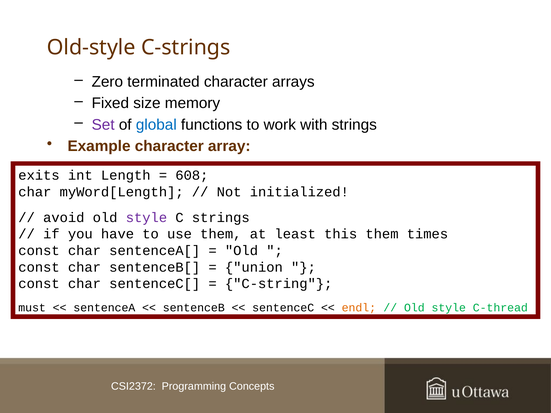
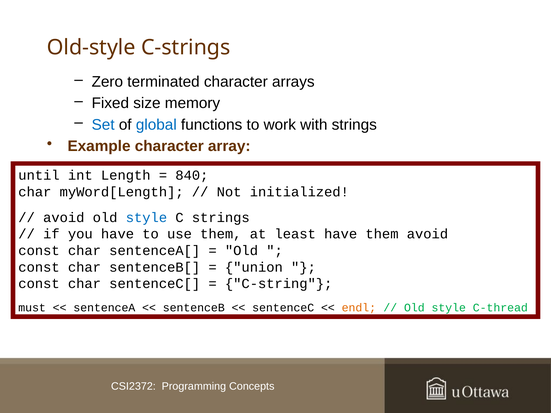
Set colour: purple -> blue
exits: exits -> until
608: 608 -> 840
style at (146, 218) colour: purple -> blue
least this: this -> have
them times: times -> avoid
